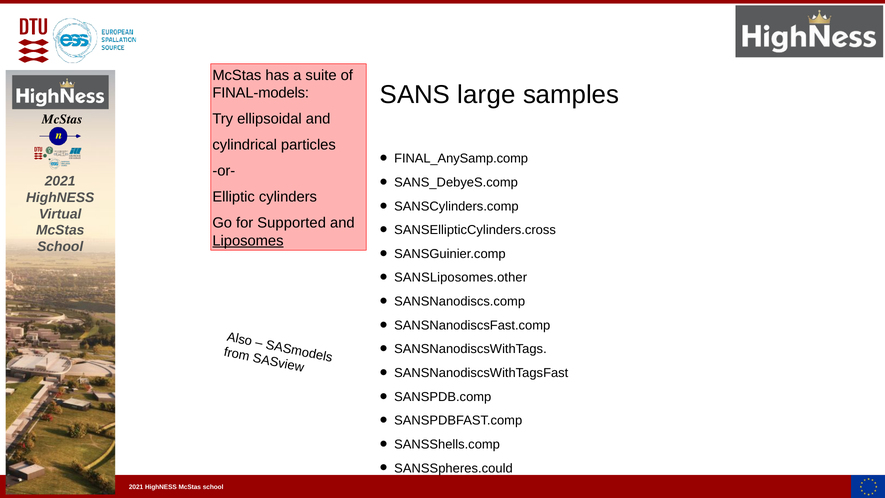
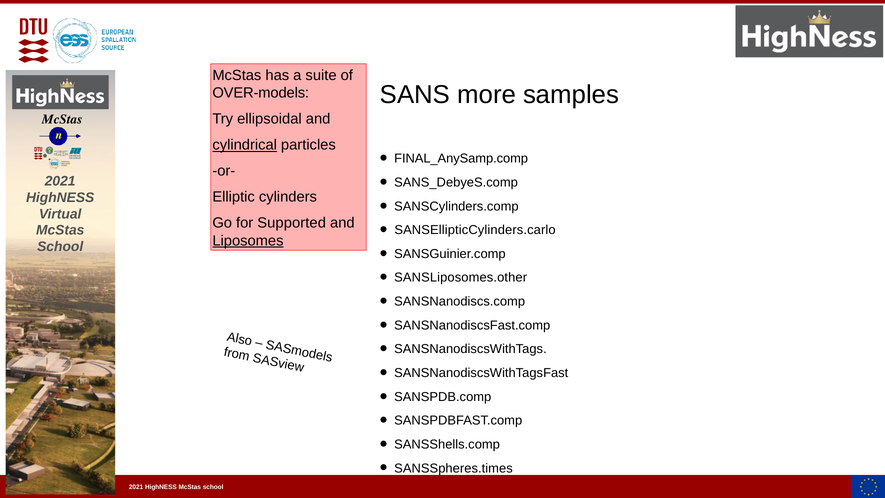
large: large -> more
FINAL-models: FINAL-models -> OVER-models
cylindrical underline: none -> present
SANSEllipticCylinders.cross: SANSEllipticCylinders.cross -> SANSEllipticCylinders.carlo
SANSSpheres.could: SANSSpheres.could -> SANSSpheres.times
